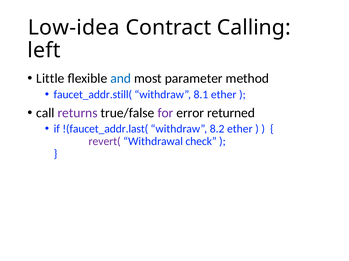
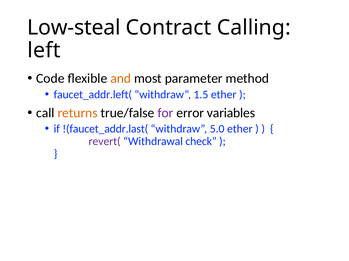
Low-idea: Low-idea -> Low-steal
Little: Little -> Code
and colour: blue -> orange
faucet_addr.still(: faucet_addr.still( -> faucet_addr.left(
8.1: 8.1 -> 1.5
returns colour: purple -> orange
returned: returned -> variables
8.2: 8.2 -> 5.0
